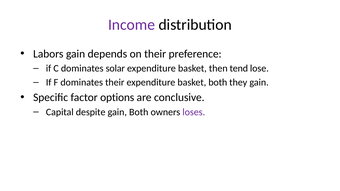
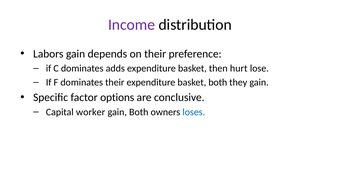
solar: solar -> adds
tend: tend -> hurt
despite: despite -> worker
loses colour: purple -> blue
